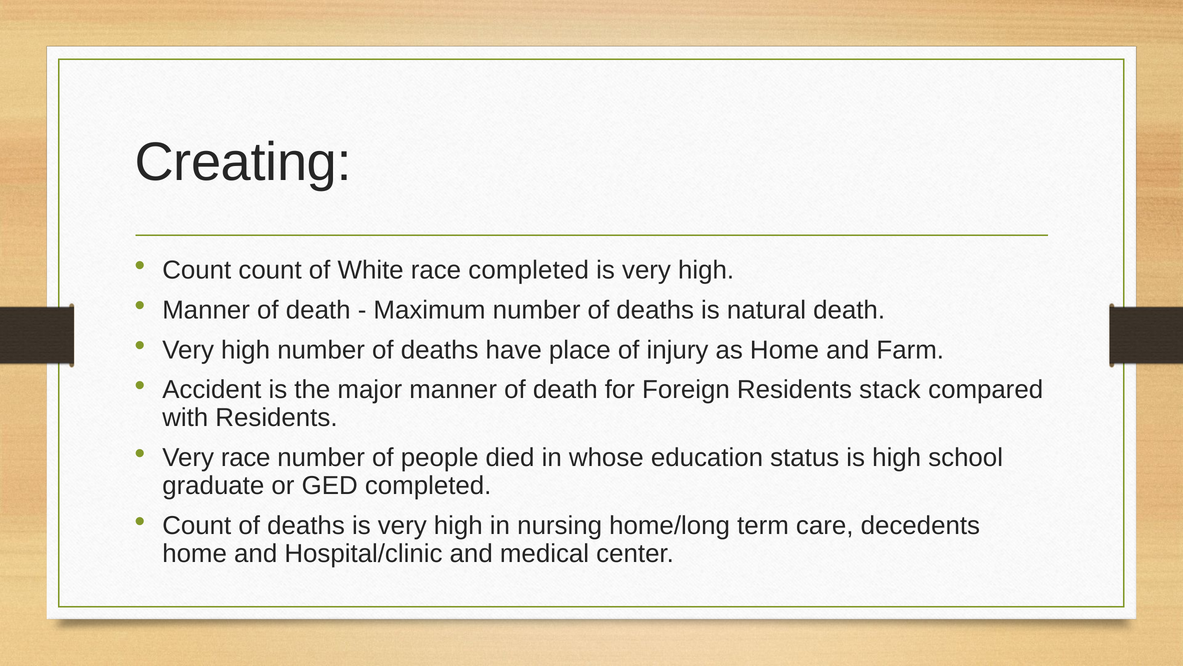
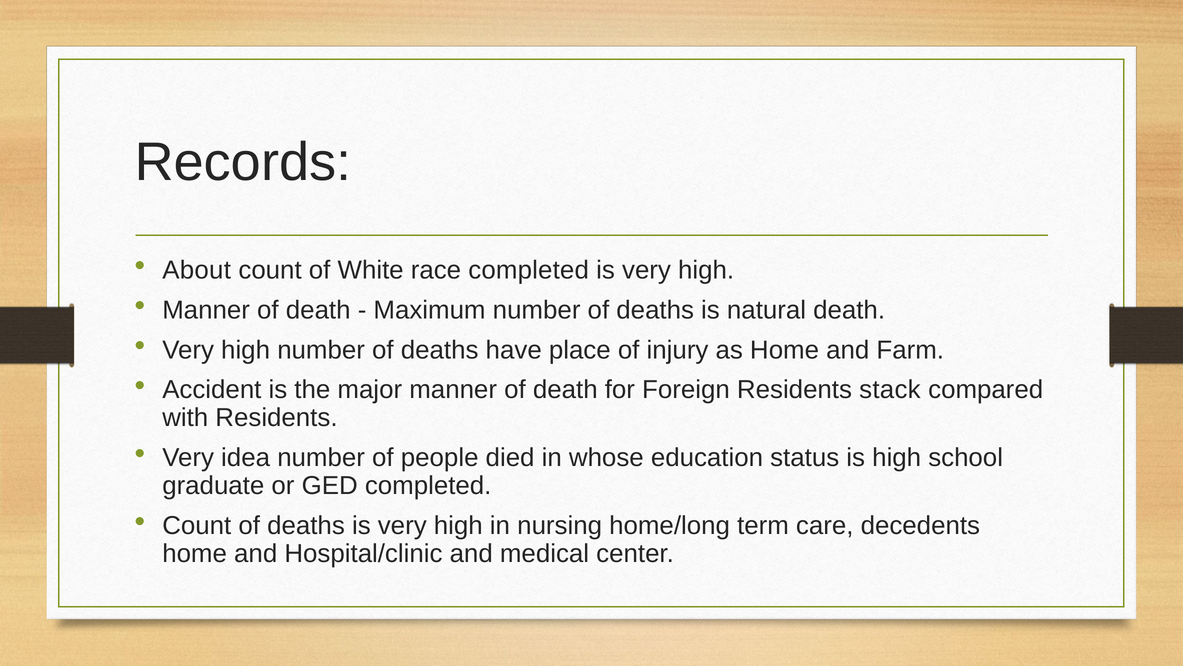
Creating: Creating -> Records
Count at (197, 270): Count -> About
Very race: race -> idea
